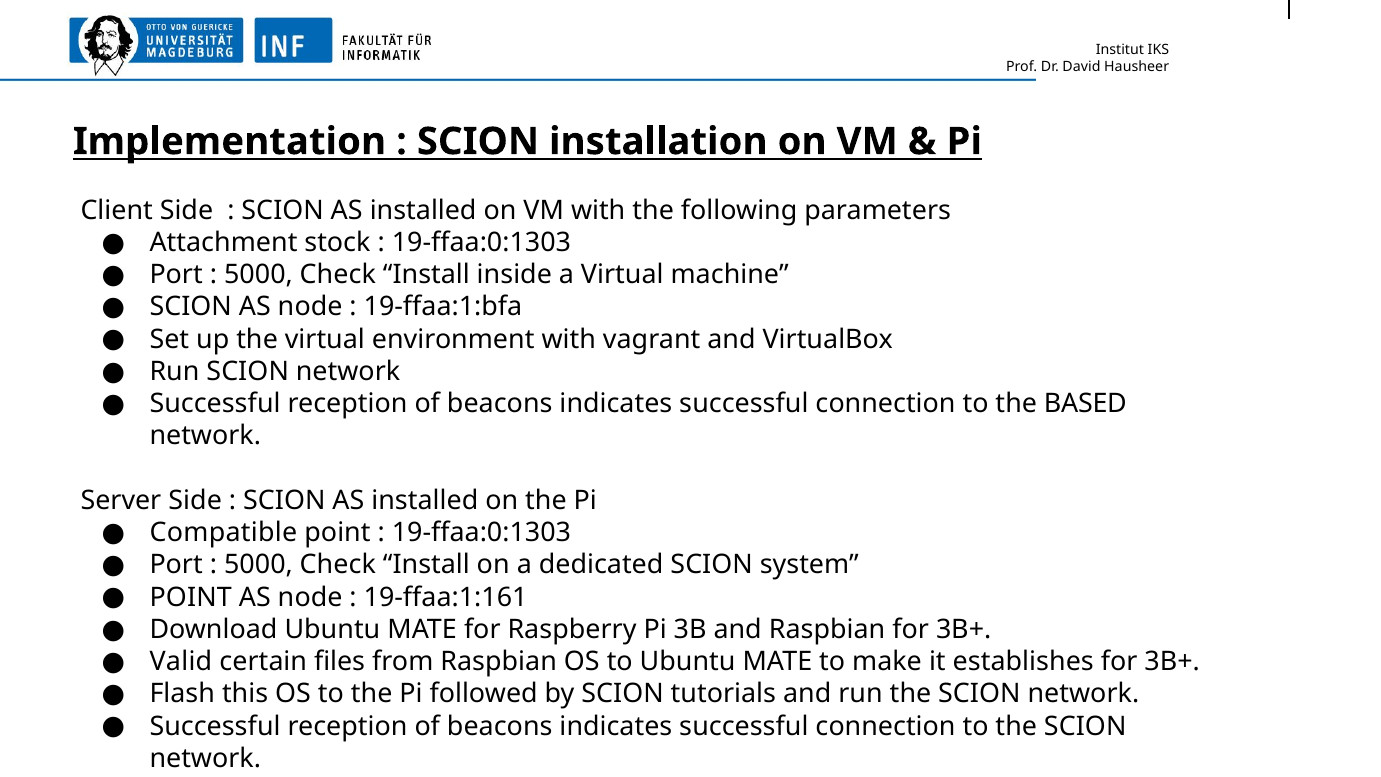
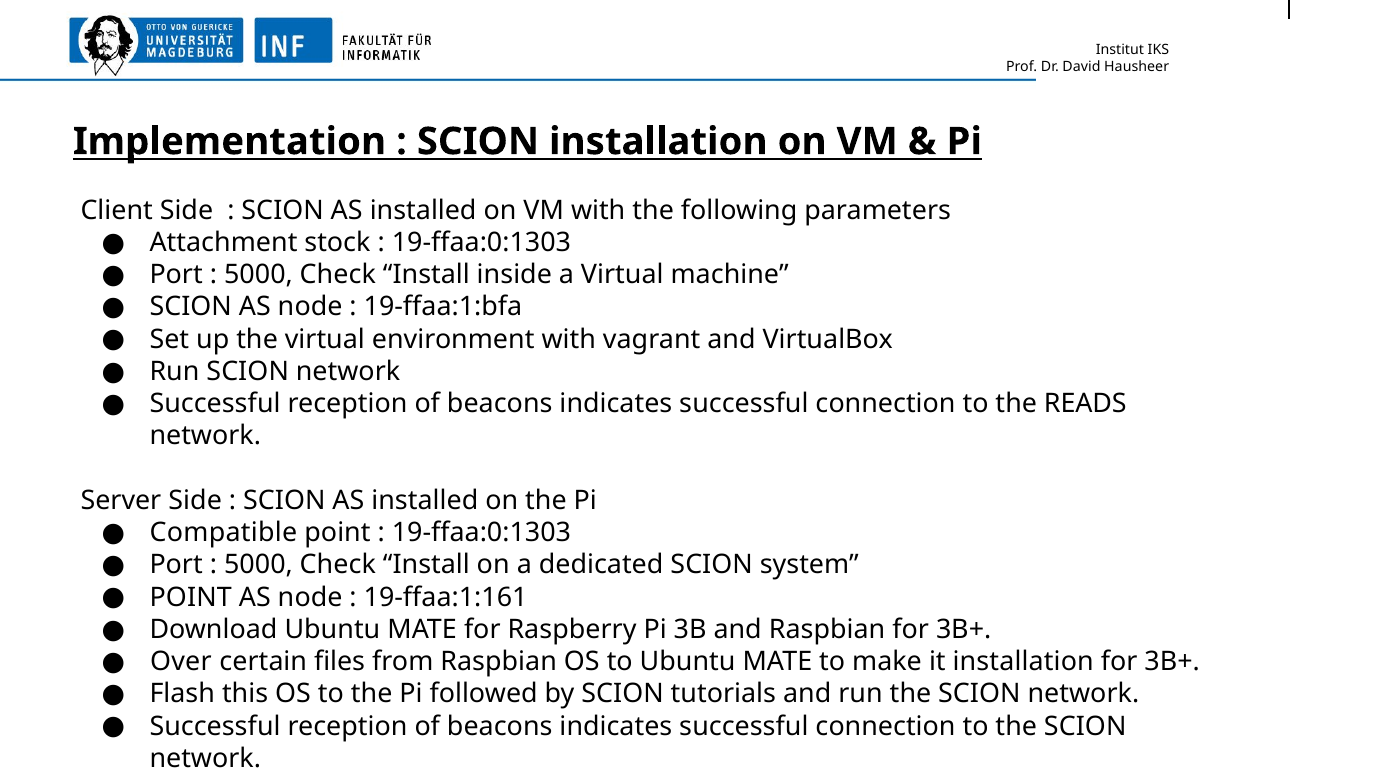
BASED: BASED -> READS
Valid: Valid -> Over
it establishes: establishes -> installation
